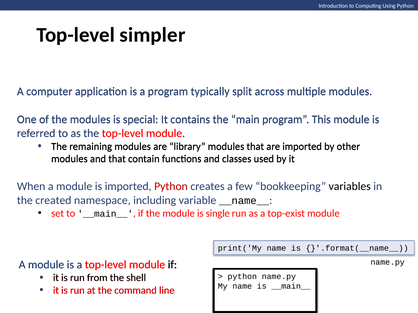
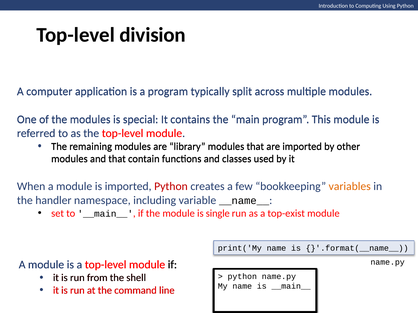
simpler: simpler -> division
variables colour: black -> orange
created: created -> handler
